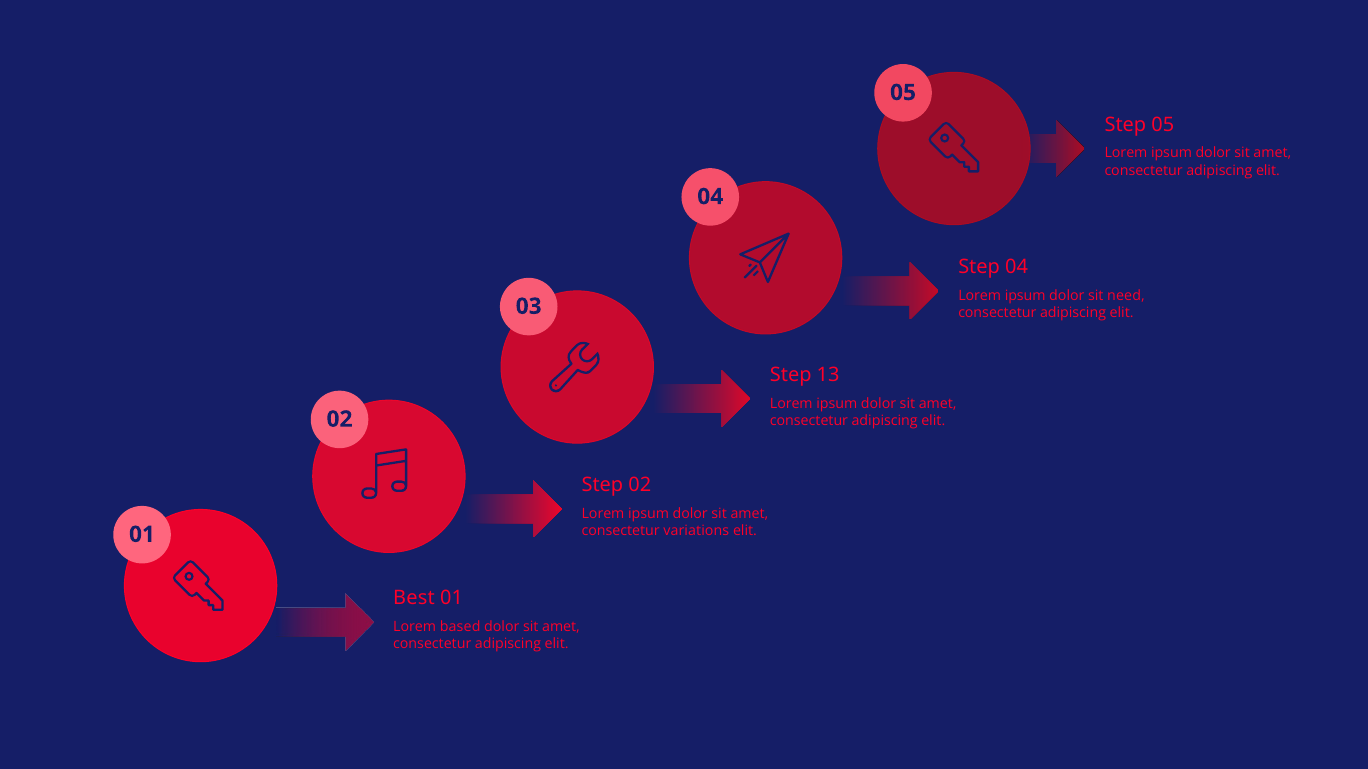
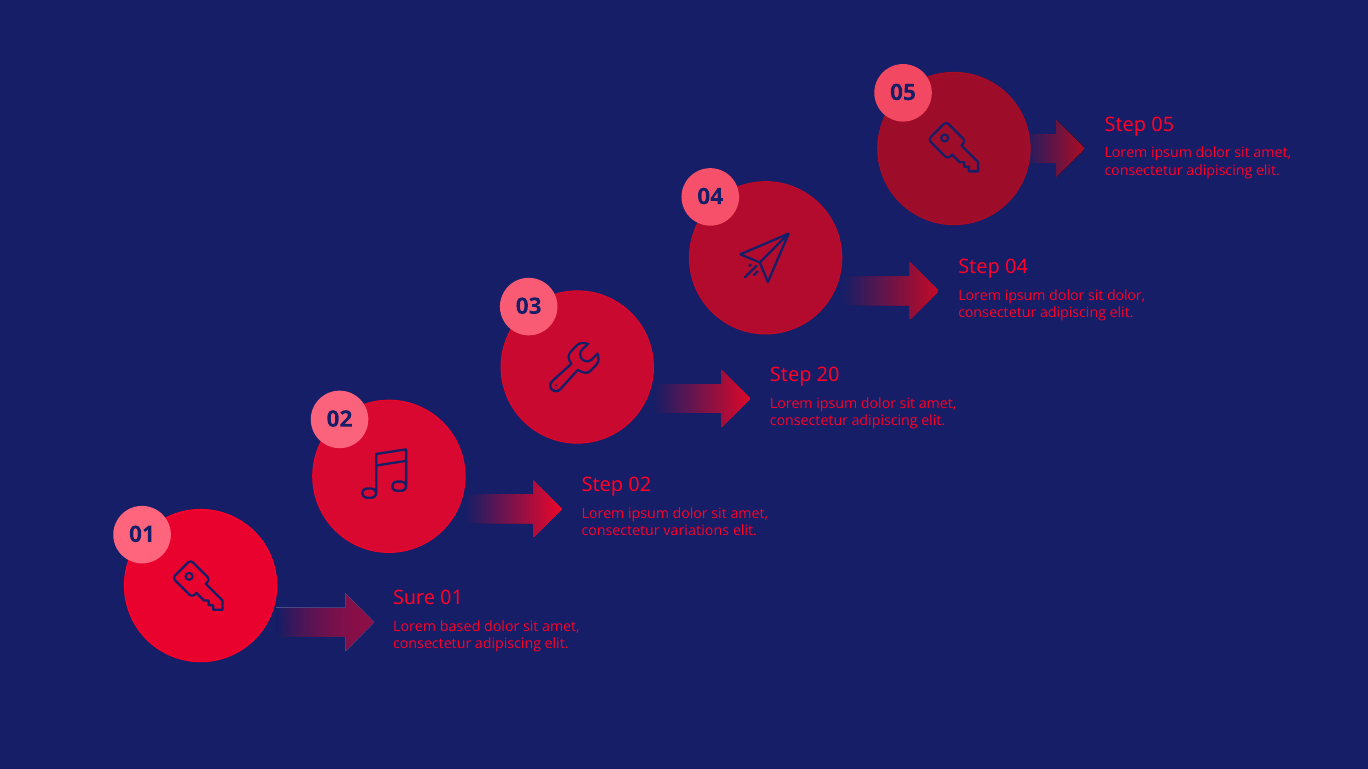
sit need: need -> dolor
13: 13 -> 20
Best: Best -> Sure
